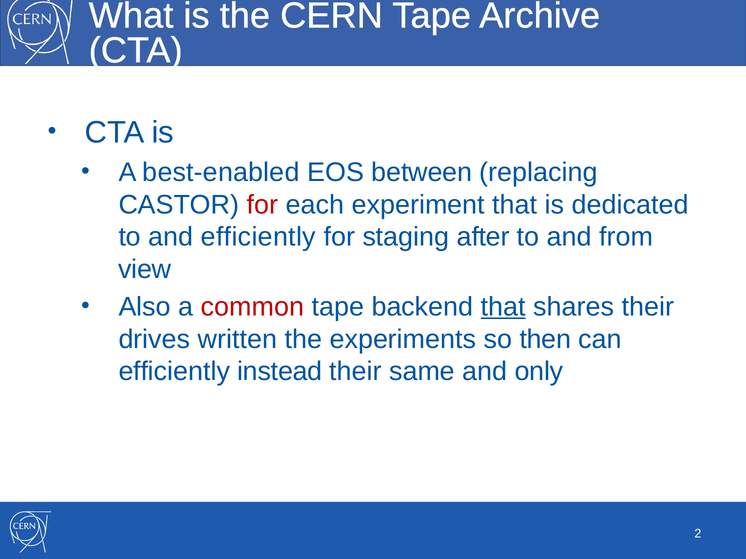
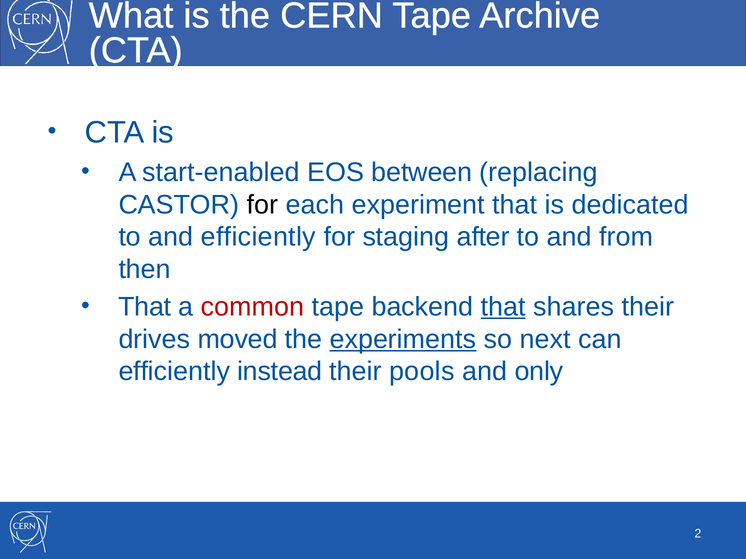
best-enabled: best-enabled -> start-enabled
for at (262, 205) colour: red -> black
view: view -> then
Also at (145, 307): Also -> That
written: written -> moved
experiments underline: none -> present
then: then -> next
same: same -> pools
